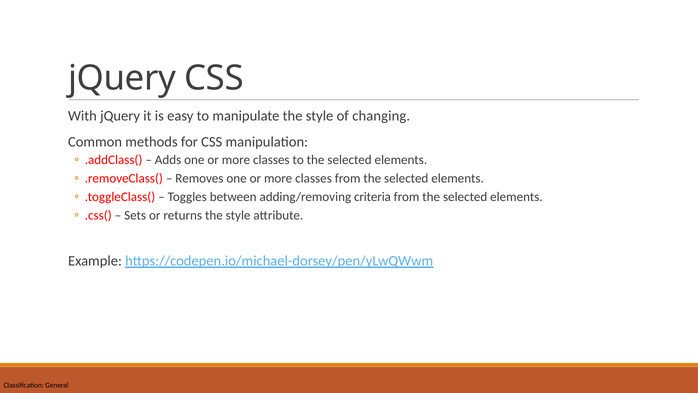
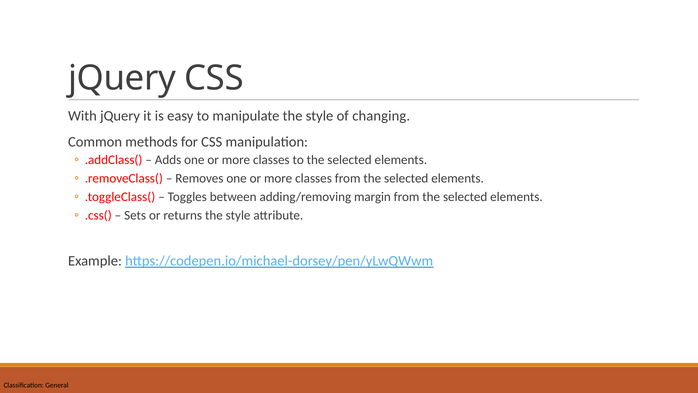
criteria: criteria -> margin
